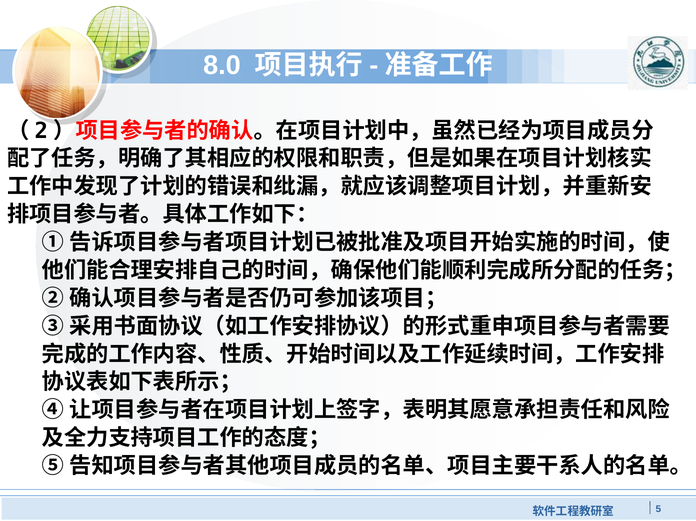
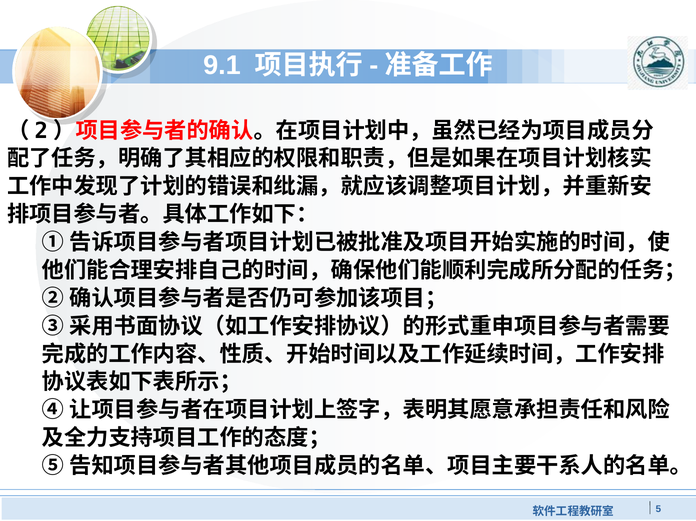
8.0: 8.0 -> 9.1
